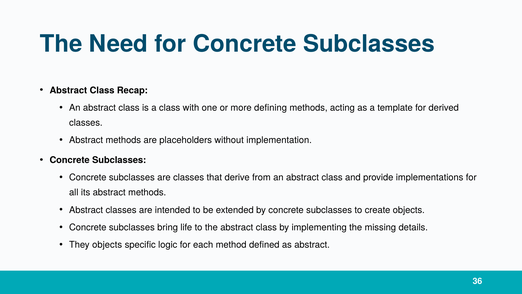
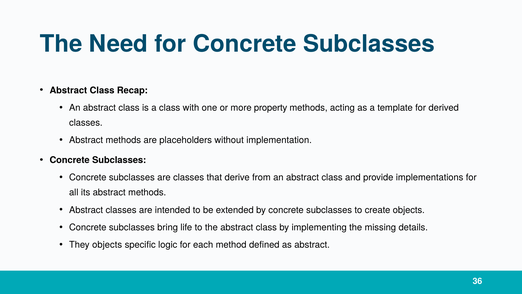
defining: defining -> property
